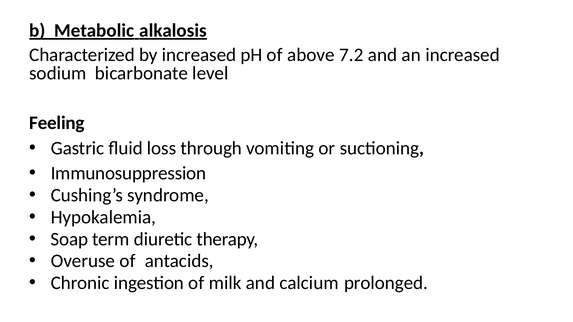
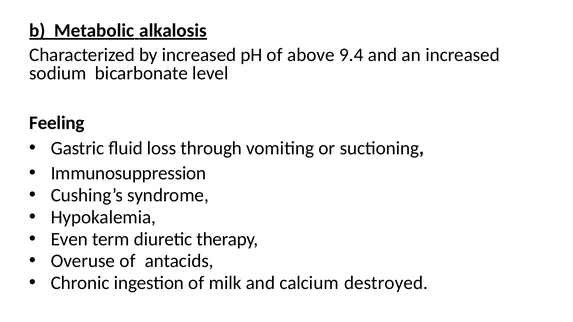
7.2: 7.2 -> 9.4
Soap: Soap -> Even
prolonged: prolonged -> destroyed
